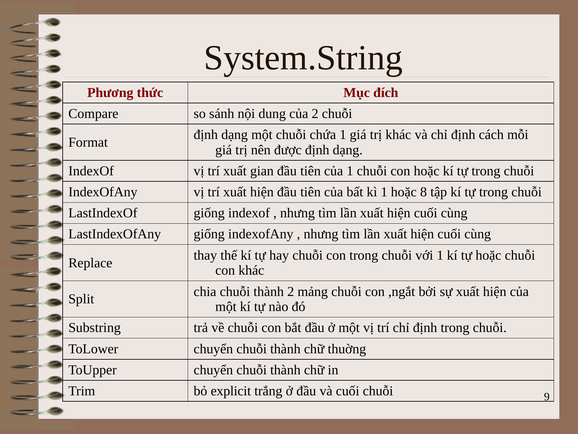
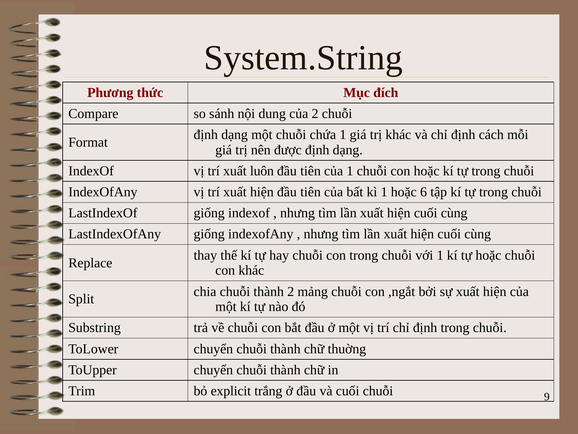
gian: gian -> luôn
8: 8 -> 6
